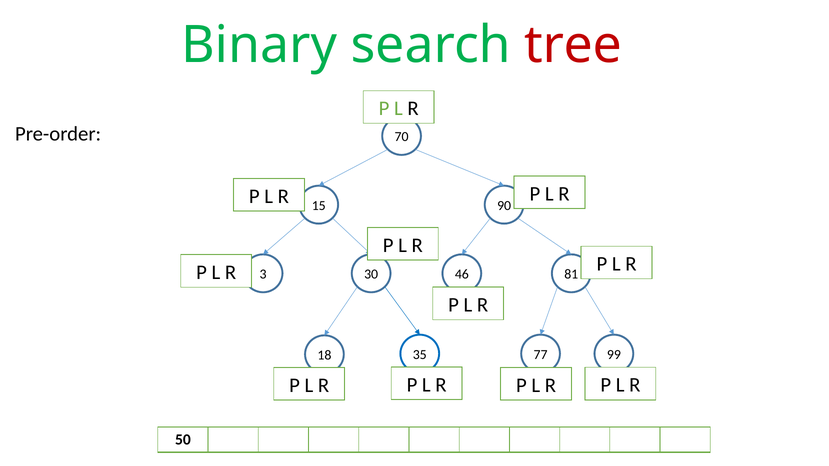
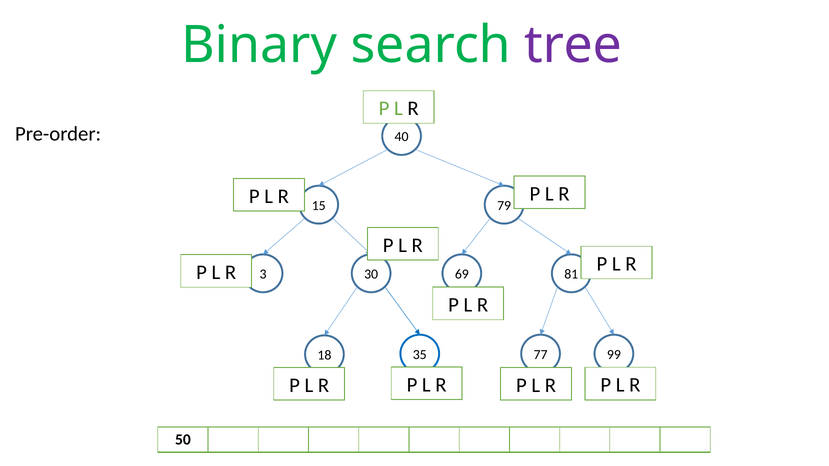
tree colour: red -> purple
70: 70 -> 40
90: 90 -> 79
46: 46 -> 69
